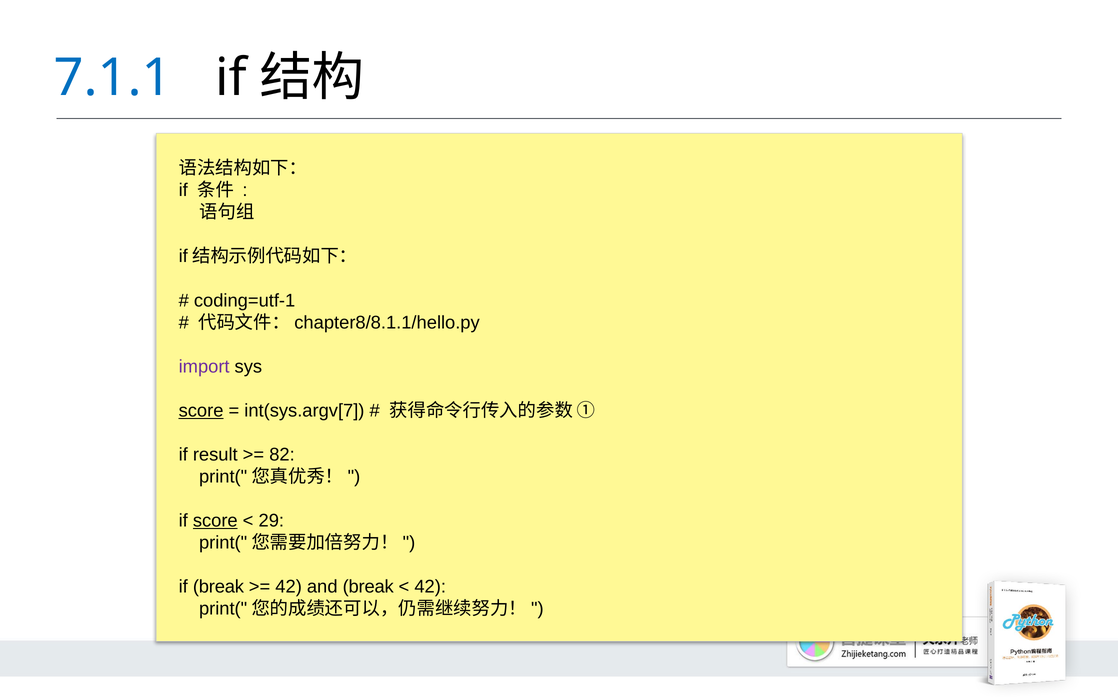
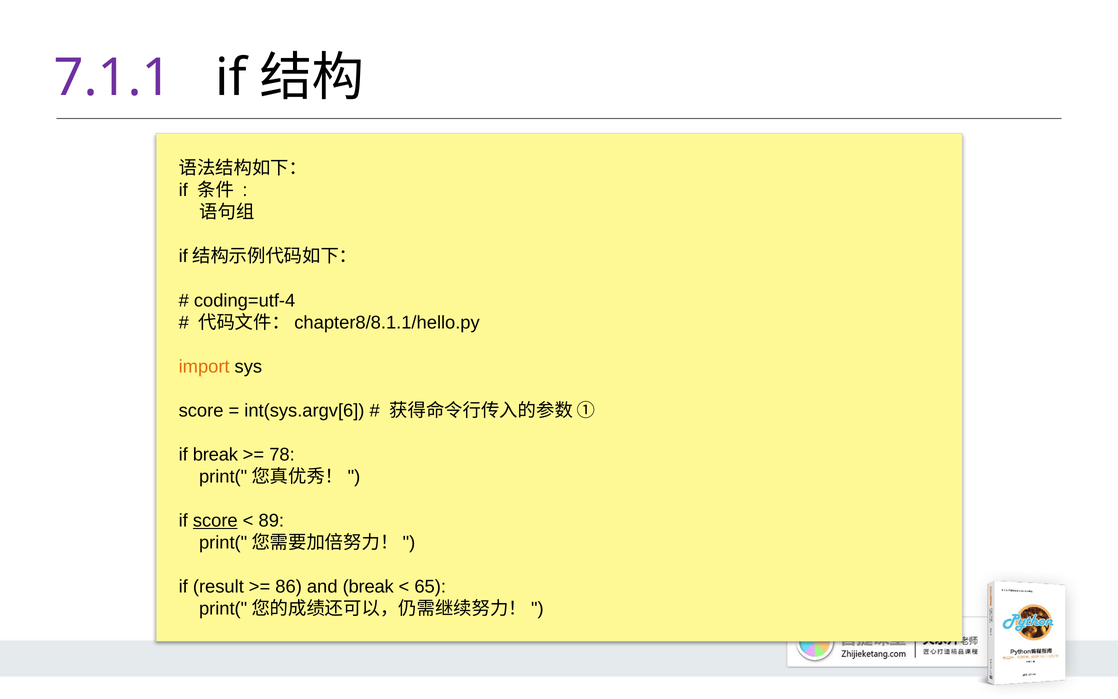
7.1.1 colour: blue -> purple
coding=utf-1: coding=utf-1 -> coding=utf-4
import colour: purple -> orange
score at (201, 410) underline: present -> none
int(sys.argv[7: int(sys.argv[7 -> int(sys.argv[6
if result: result -> break
82: 82 -> 78
29: 29 -> 89
if break: break -> result
42 at (289, 586): 42 -> 86
42 at (430, 586): 42 -> 65
